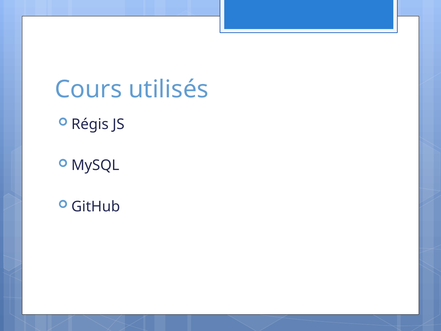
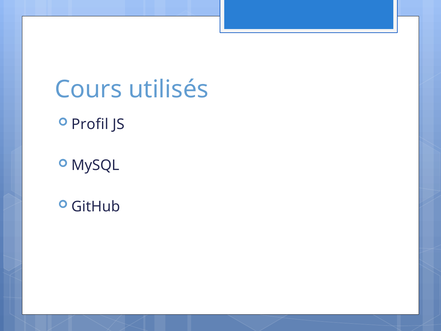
Régis: Régis -> Profil
